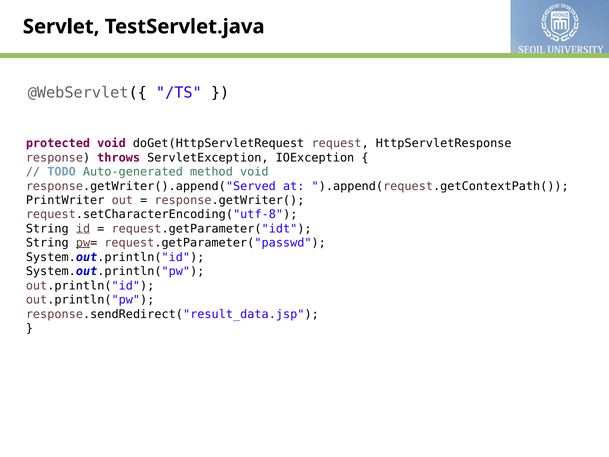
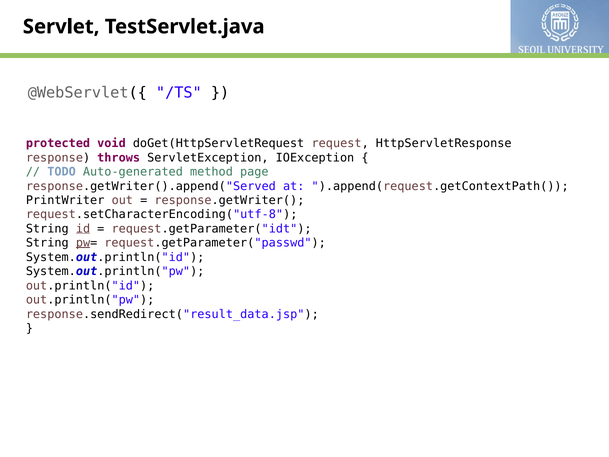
method void: void -> page
